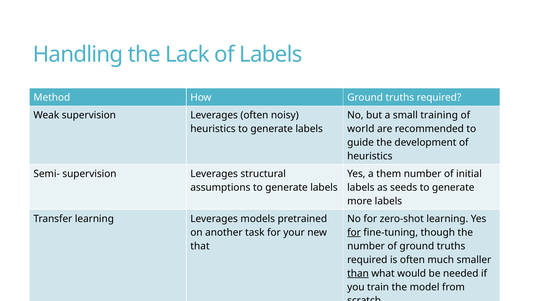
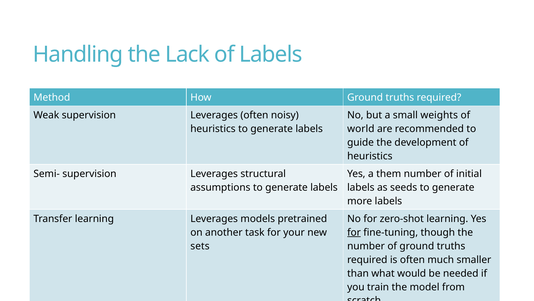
training: training -> weights
that at (200, 246): that -> sets
than underline: present -> none
